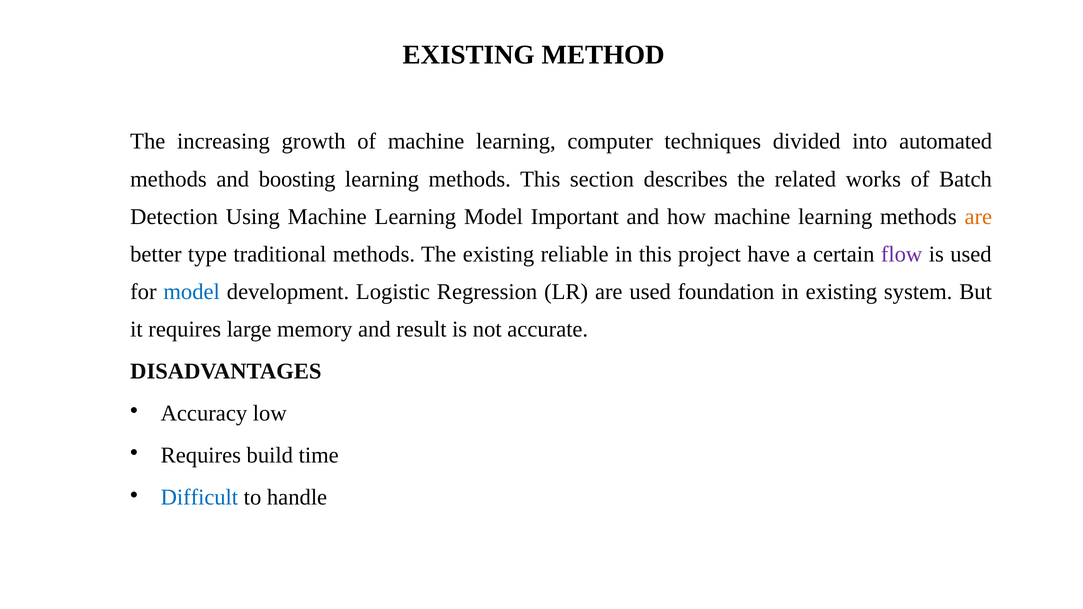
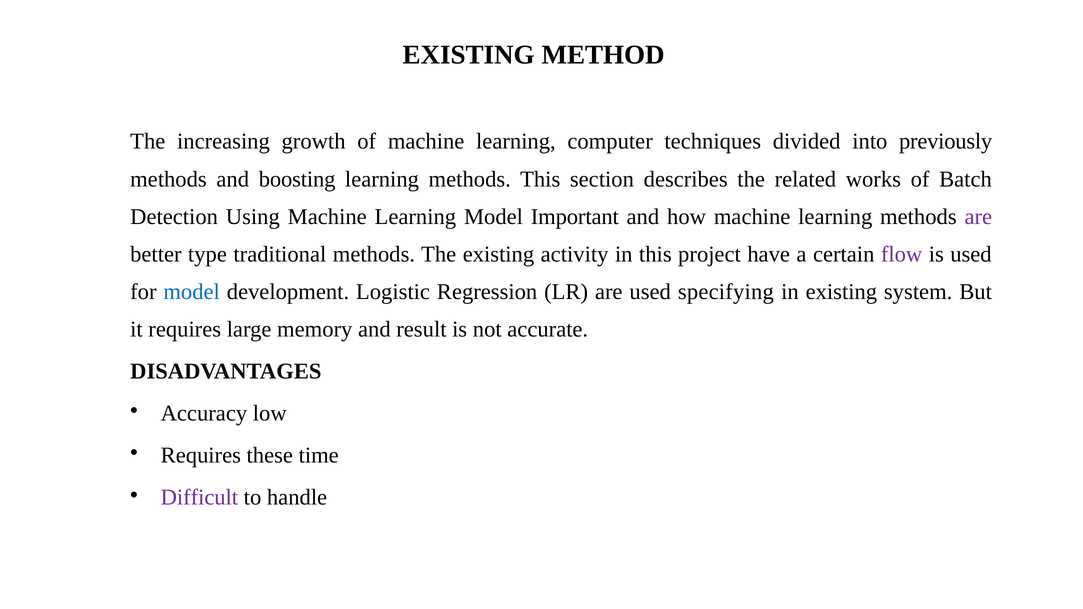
automated: automated -> previously
are at (978, 217) colour: orange -> purple
reliable: reliable -> activity
foundation: foundation -> specifying
build: build -> these
Difficult colour: blue -> purple
